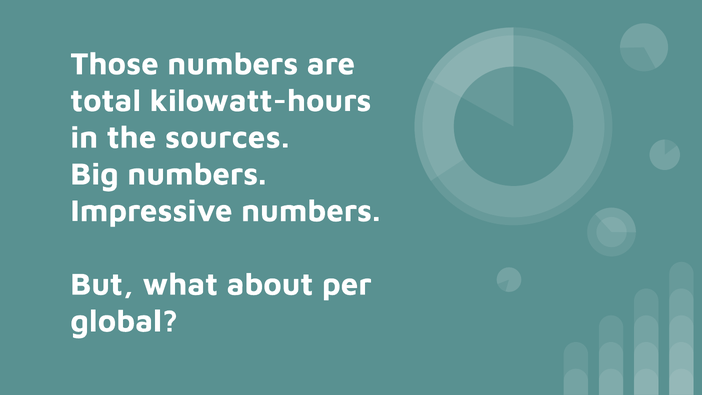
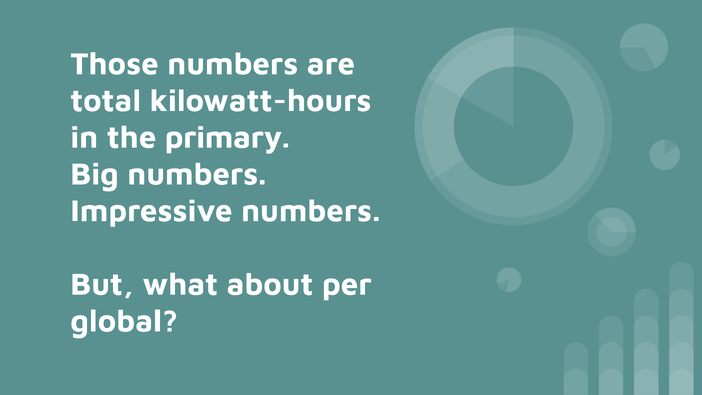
sources: sources -> primary
